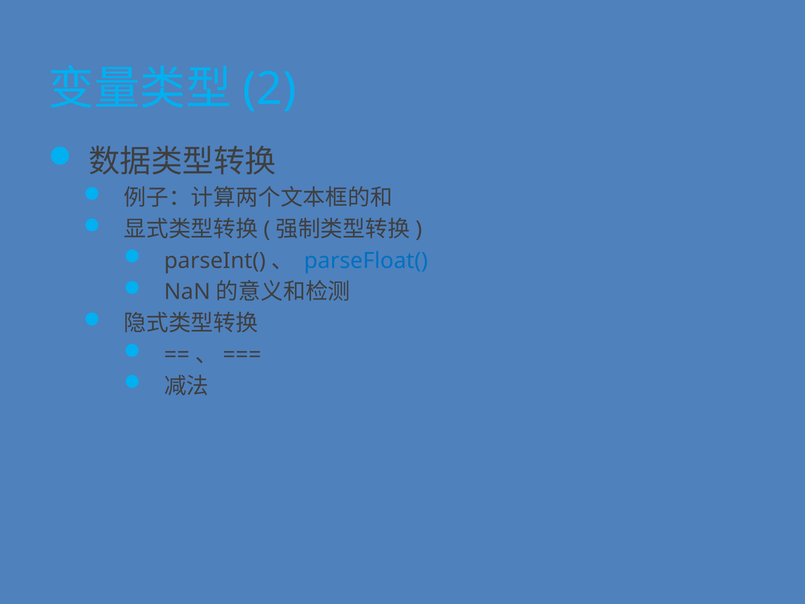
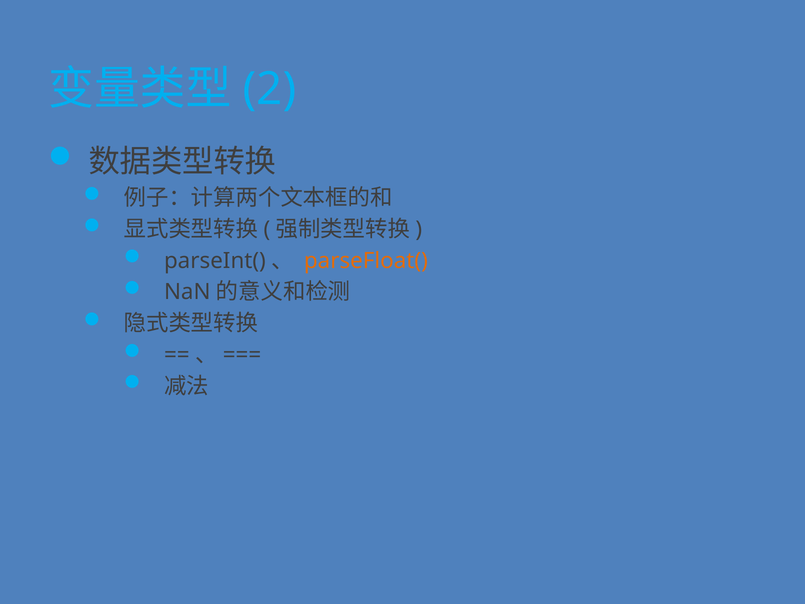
parseFloat( colour: blue -> orange
